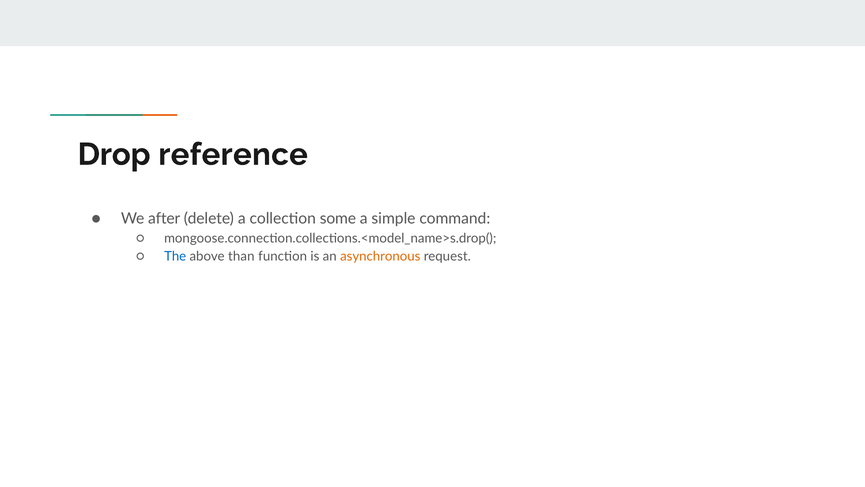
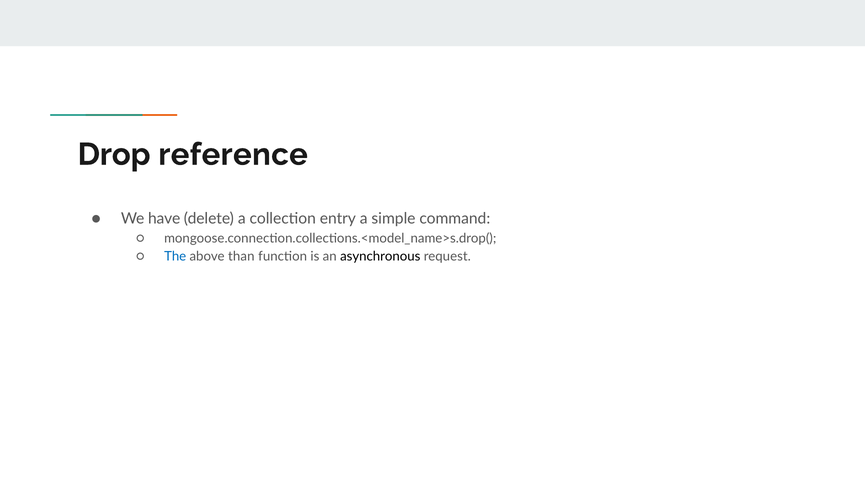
after: after -> have
some: some -> entry
asynchronous colour: orange -> black
